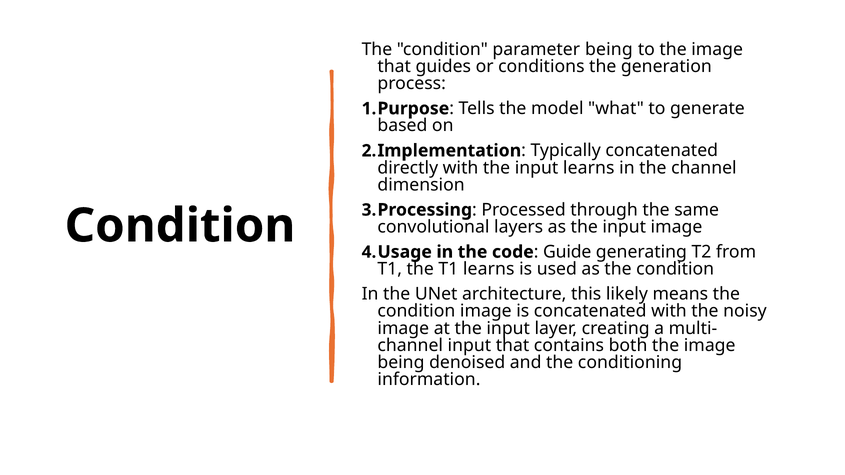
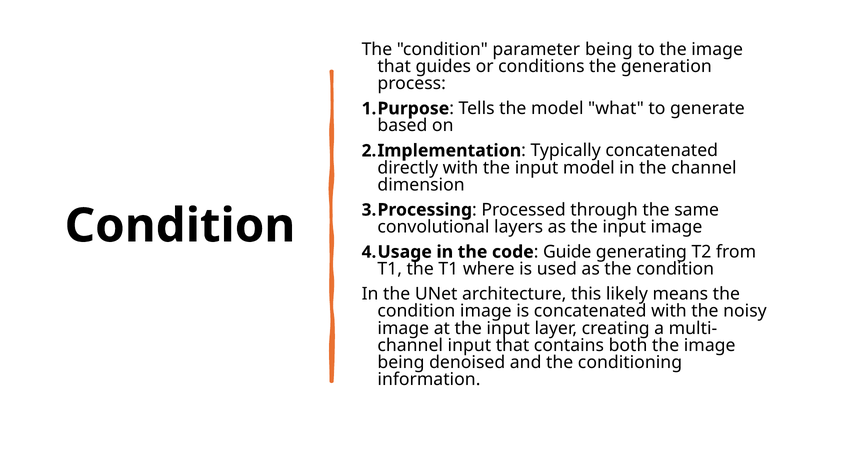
input learns: learns -> model
T1 learns: learns -> where
